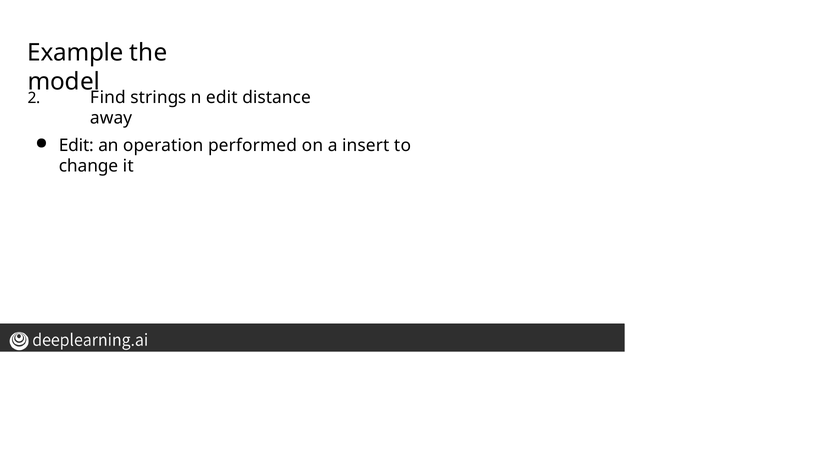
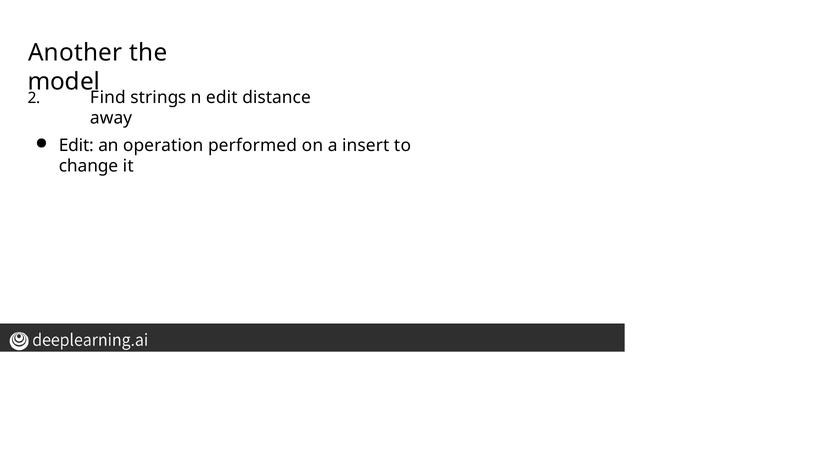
Example: Example -> Another
